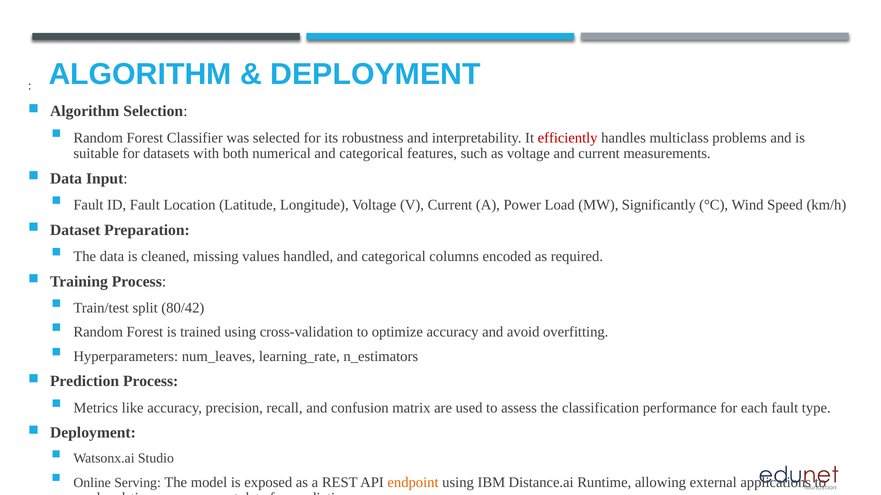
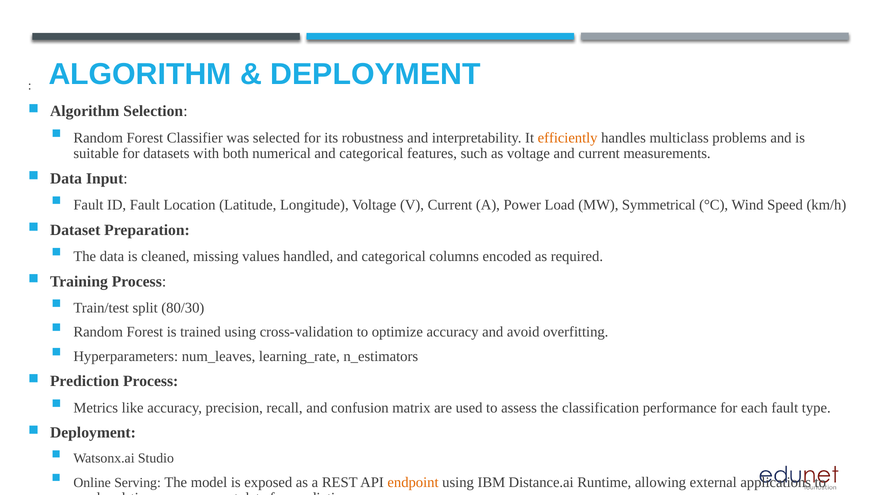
efficiently colour: red -> orange
Significantly: Significantly -> Symmetrical
80/42: 80/42 -> 80/30
